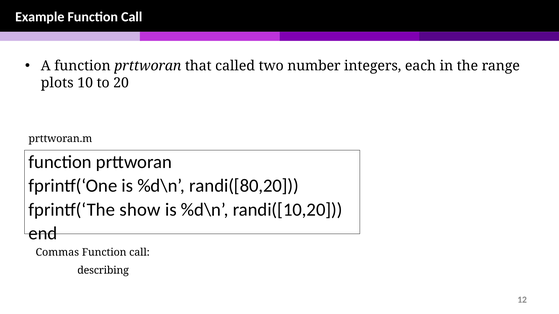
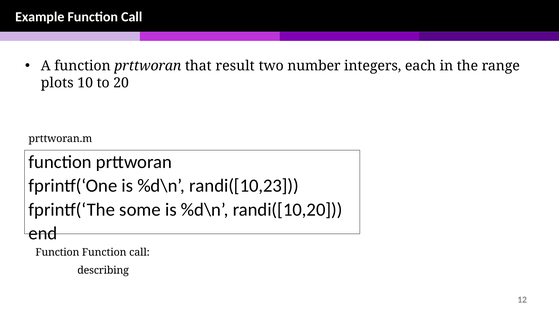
called: called -> result
randi([80,20: randi([80,20 -> randi([10,23
show: show -> some
Commas at (57, 253): Commas -> Function
